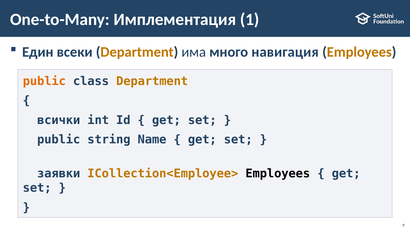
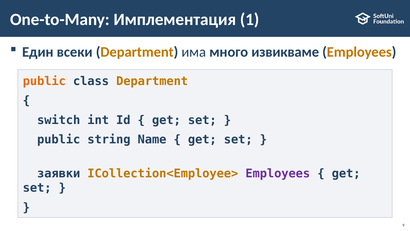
навигация: навигация -> извикваме
всички: всички -> switch
Employees at (278, 173) colour: black -> purple
